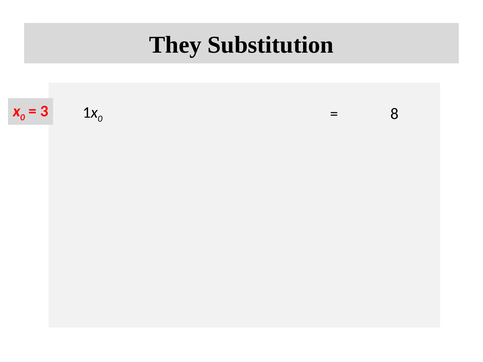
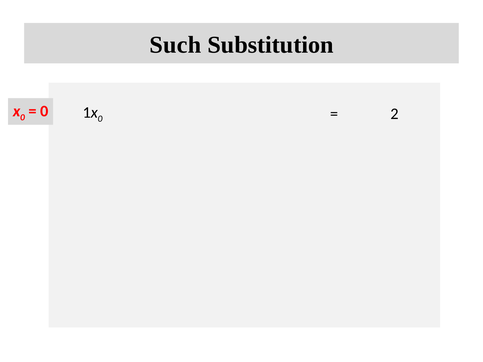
They: They -> Such
3 at (44, 111): 3 -> 0
8: 8 -> 2
